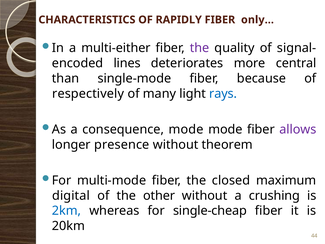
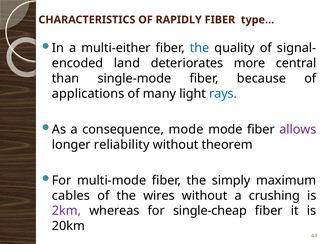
only…: only… -> type…
the at (200, 48) colour: purple -> blue
lines: lines -> land
respectively: respectively -> applications
presence: presence -> reliability
closed: closed -> simply
digital: digital -> cables
other: other -> wires
2km colour: blue -> purple
